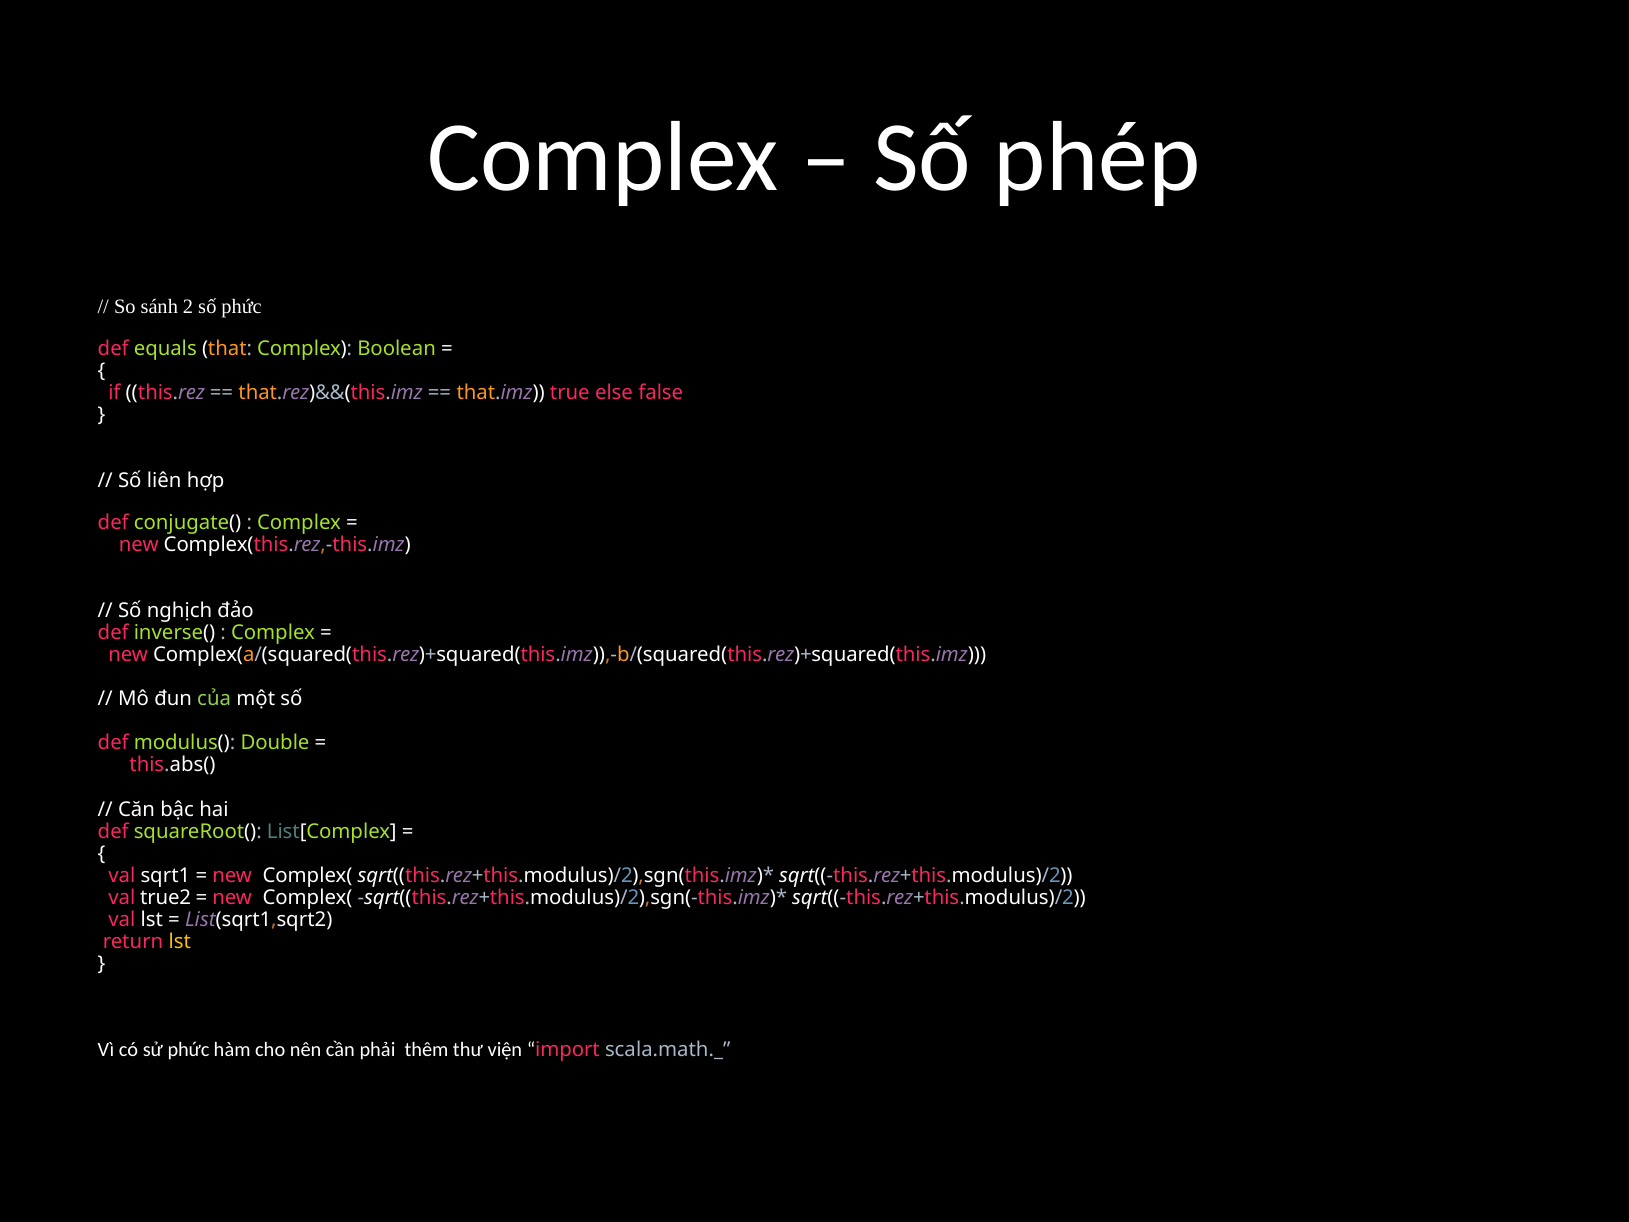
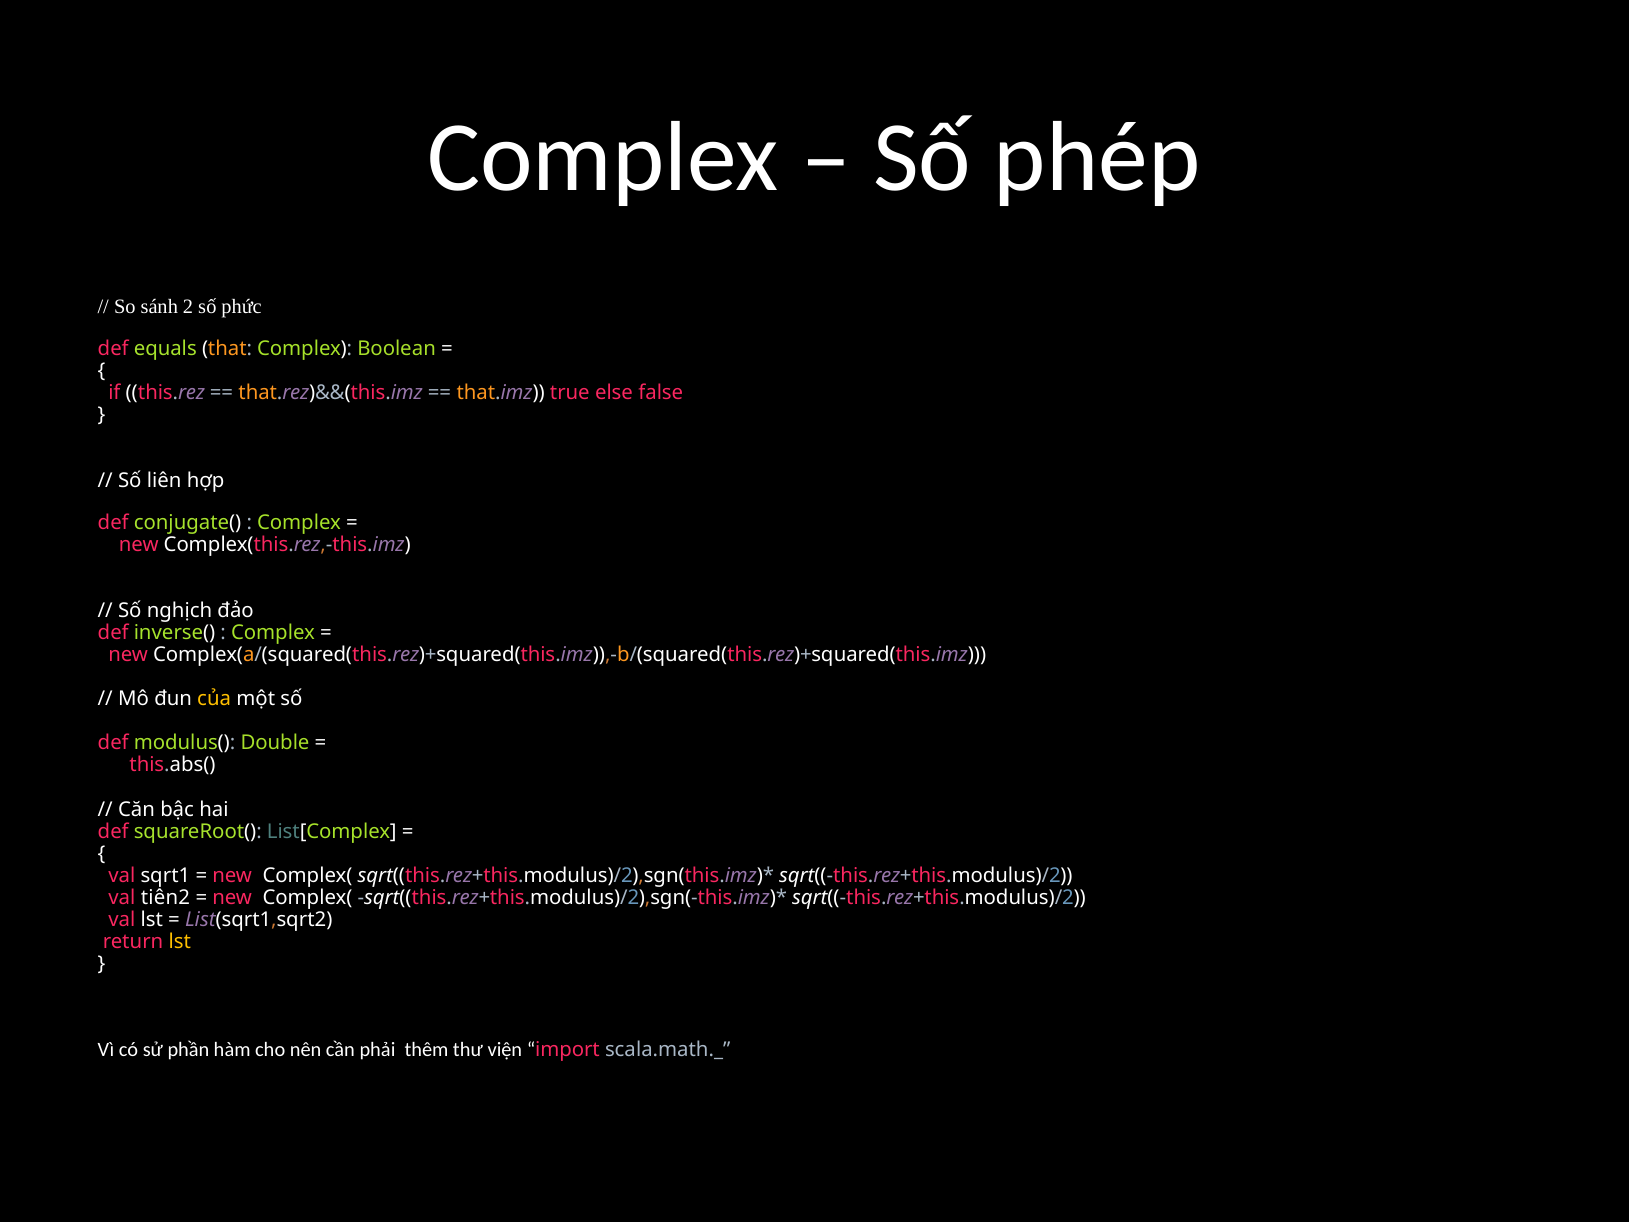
của colour: light green -> yellow
true2: true2 -> tiên2
sử phức: phức -> phần
